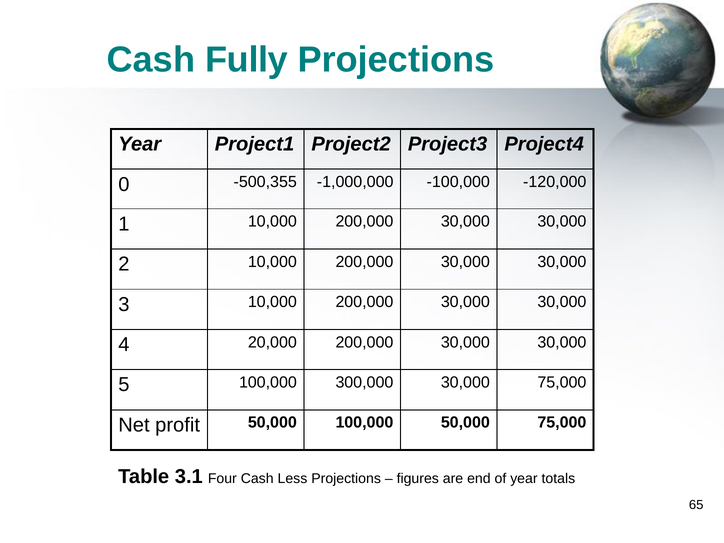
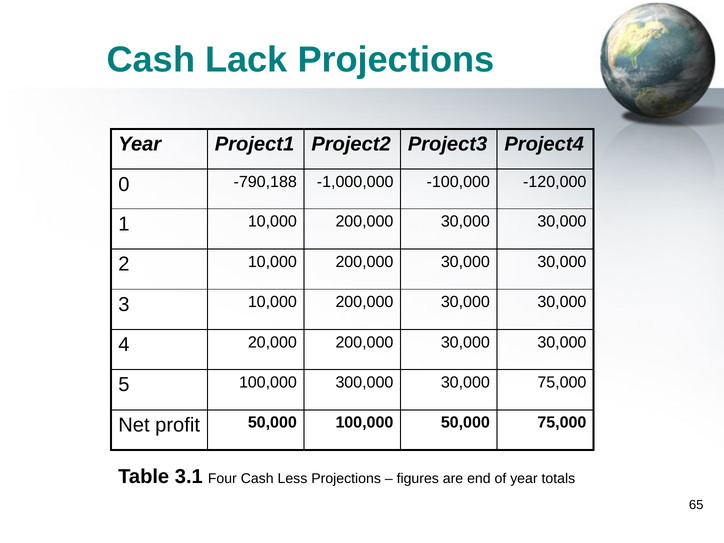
Fully: Fully -> Lack
-500,355: -500,355 -> -790,188
